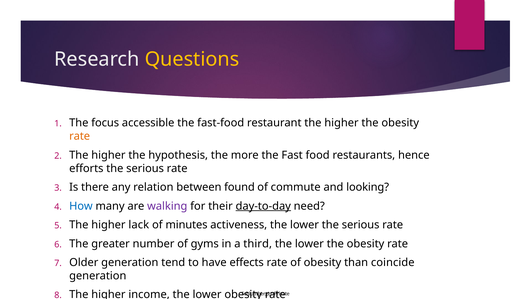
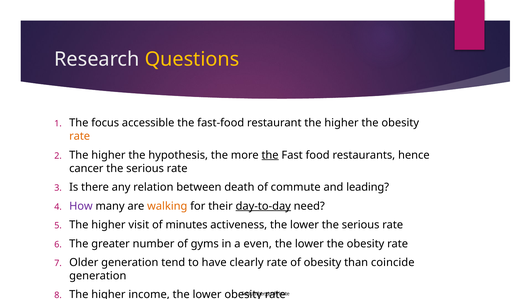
the at (270, 155) underline: none -> present
efforts: efforts -> cancer
found: found -> death
looking: looking -> leading
How colour: blue -> purple
walking colour: purple -> orange
lack: lack -> visit
third: third -> even
effects: effects -> clearly
